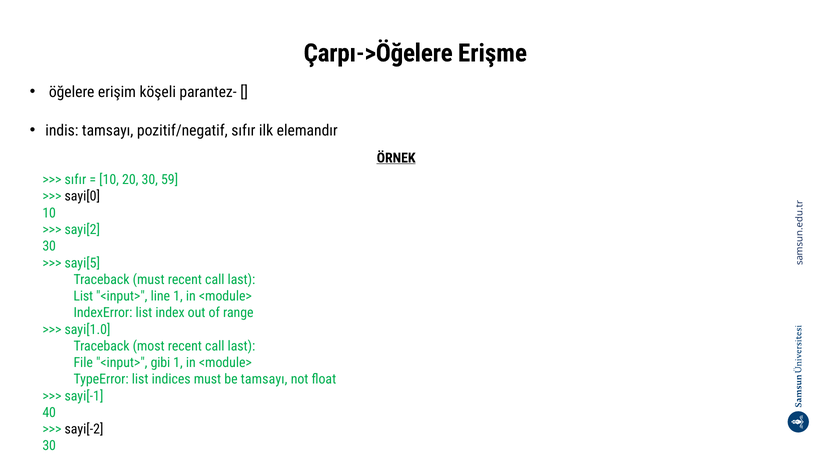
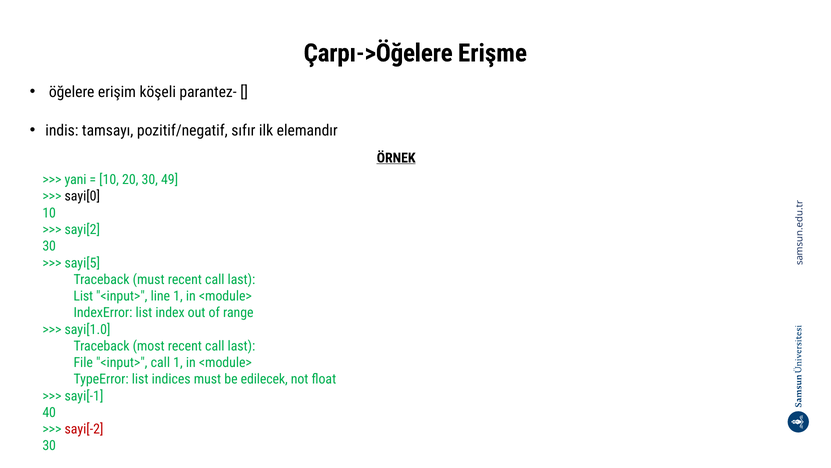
sıfır at (75, 180): sıfır -> yani
59: 59 -> 49
<input> gibi: gibi -> call
be tamsayı: tamsayı -> edilecek
sayi[-2 colour: black -> red
